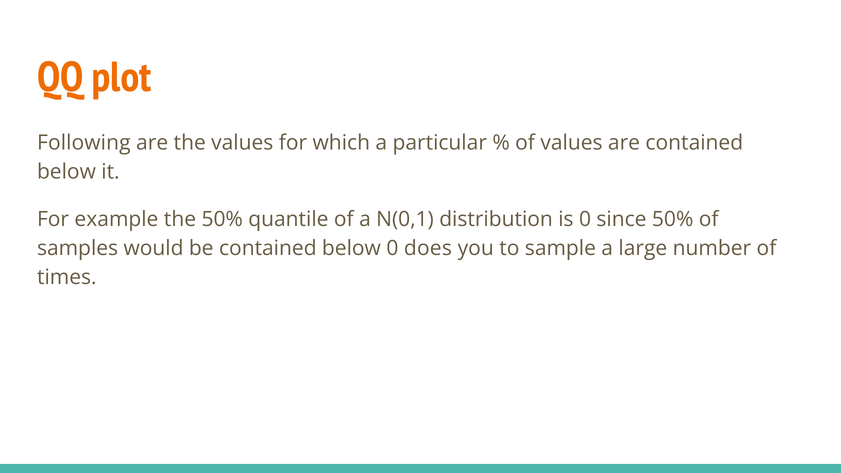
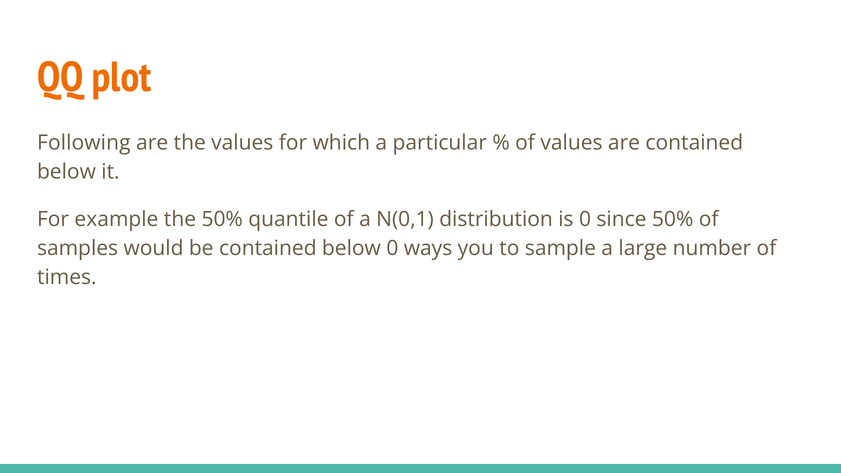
does: does -> ways
